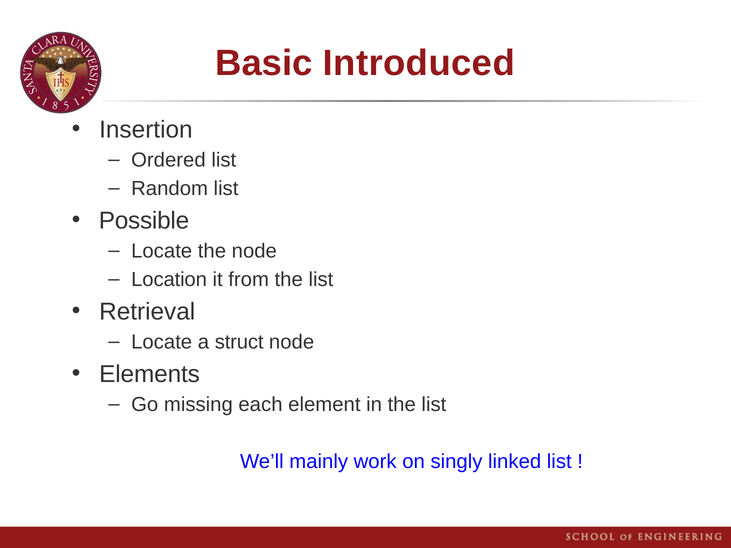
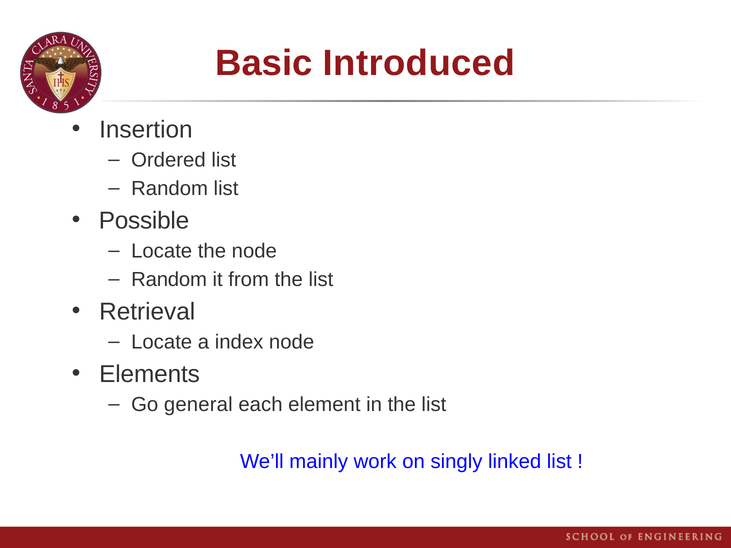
Location at (169, 280): Location -> Random
struct: struct -> index
missing: missing -> general
